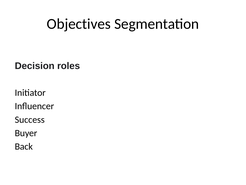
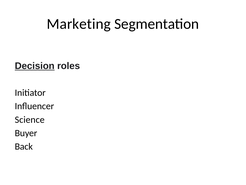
Objectives: Objectives -> Marketing
Decision underline: none -> present
Success: Success -> Science
